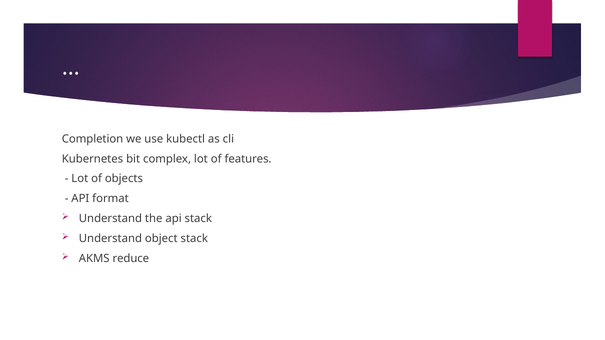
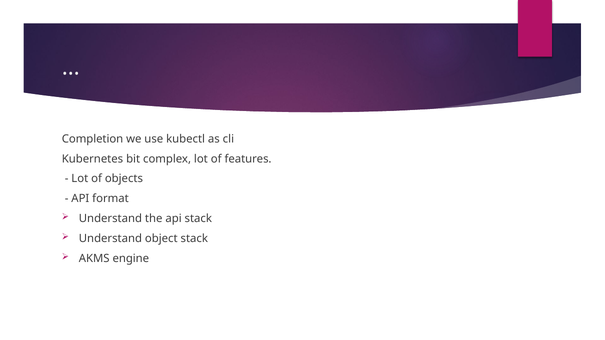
reduce: reduce -> engine
